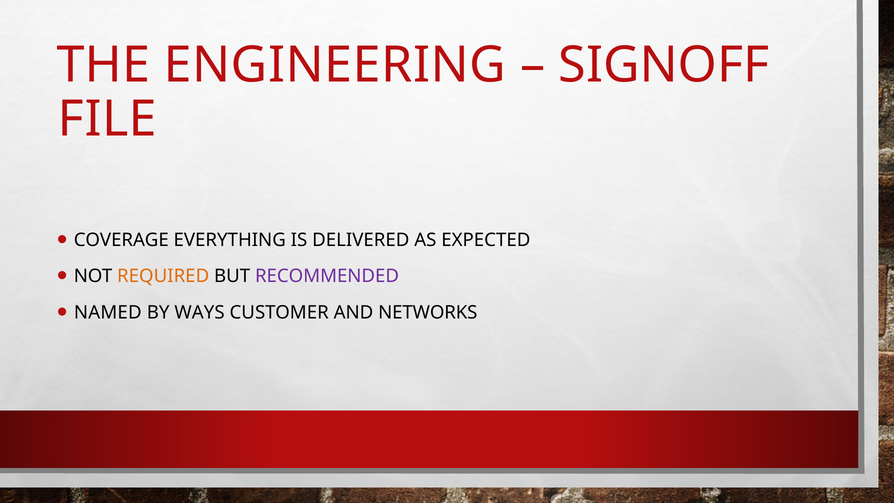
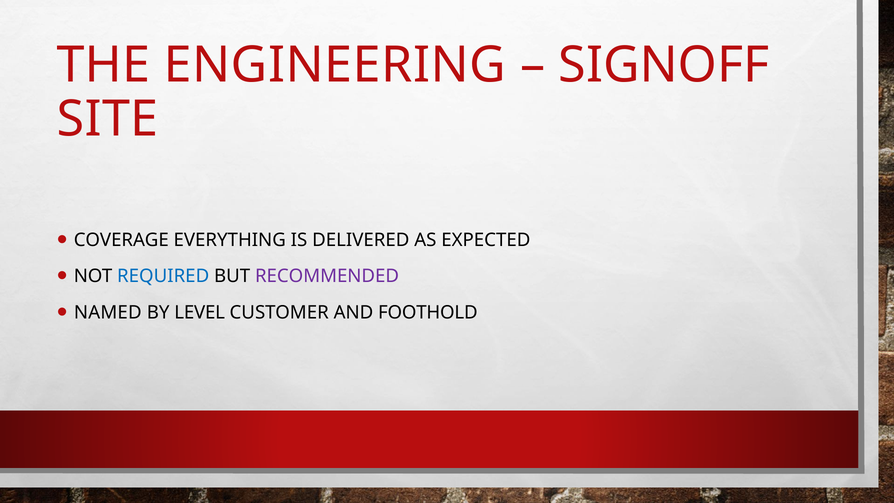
FILE: FILE -> SITE
REQUIRED colour: orange -> blue
WAYS: WAYS -> LEVEL
NETWORKS: NETWORKS -> FOOTHOLD
